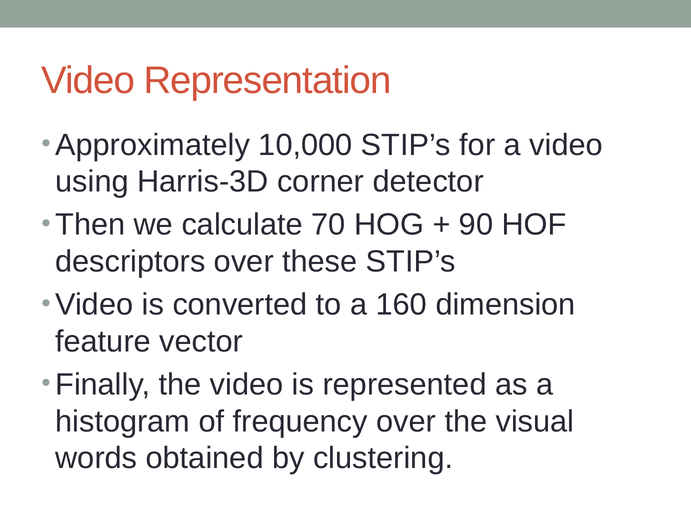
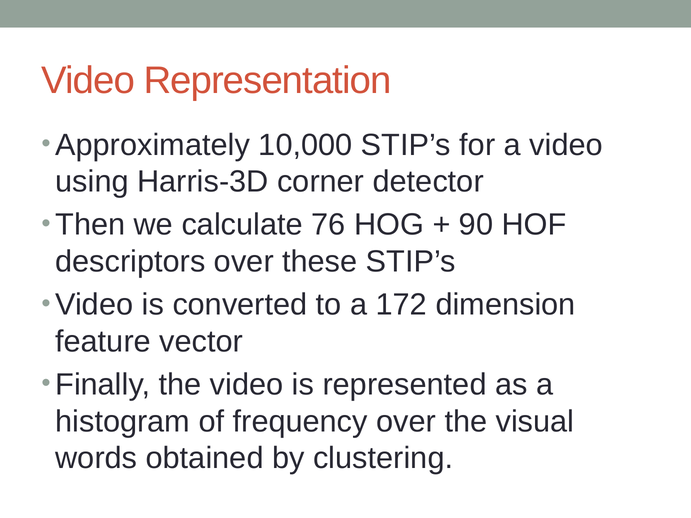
70: 70 -> 76
160: 160 -> 172
